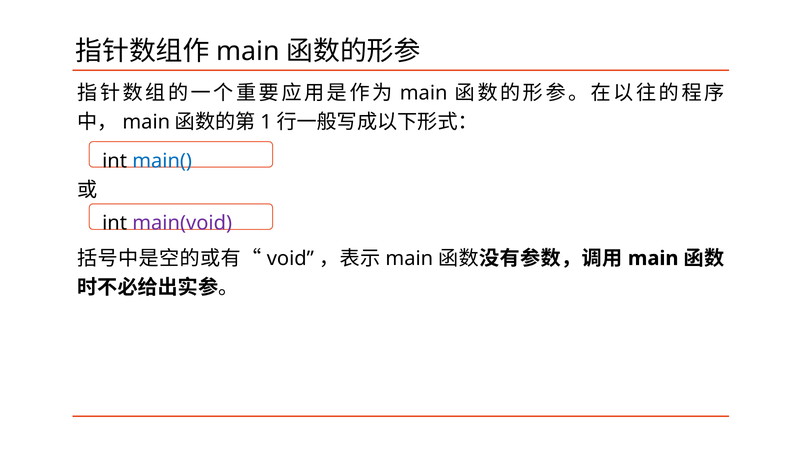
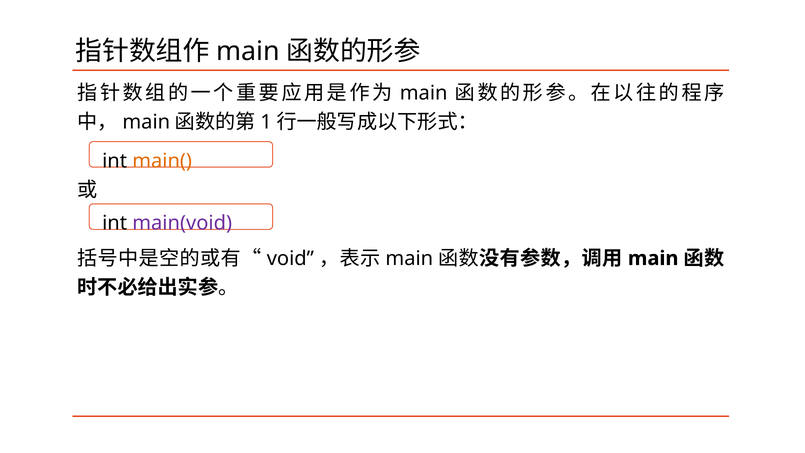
main( colour: blue -> orange
